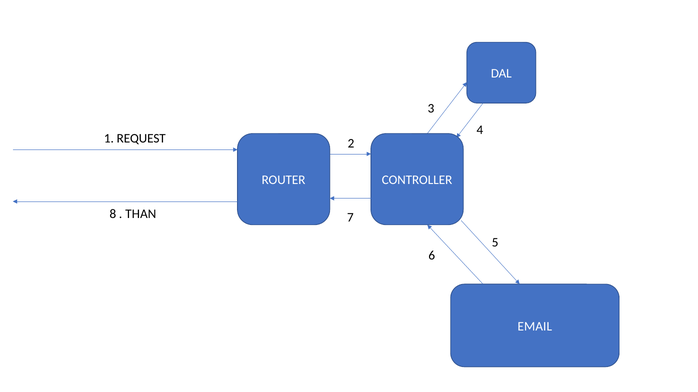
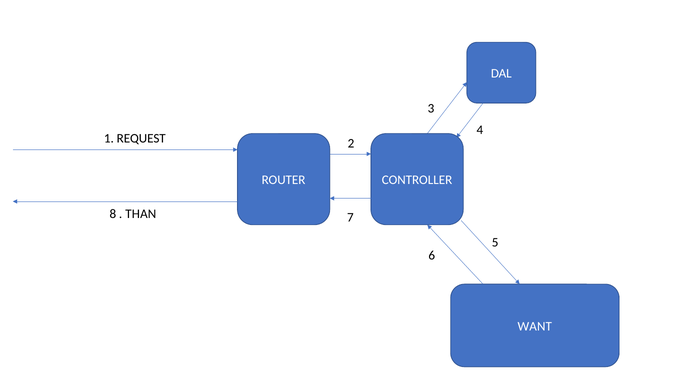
EMAIL: EMAIL -> WANT
